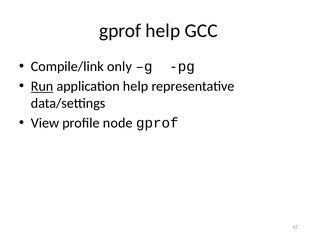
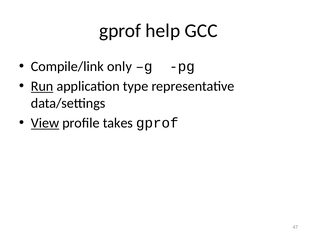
application help: help -> type
View underline: none -> present
node: node -> takes
